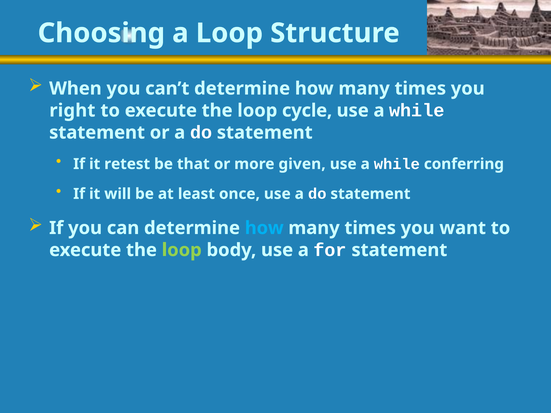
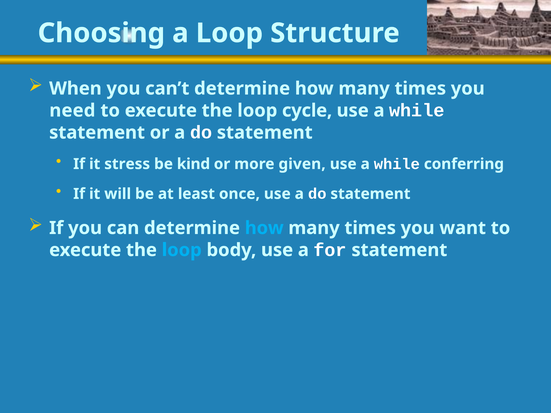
right: right -> need
retest: retest -> stress
that: that -> kind
loop at (182, 250) colour: light green -> light blue
